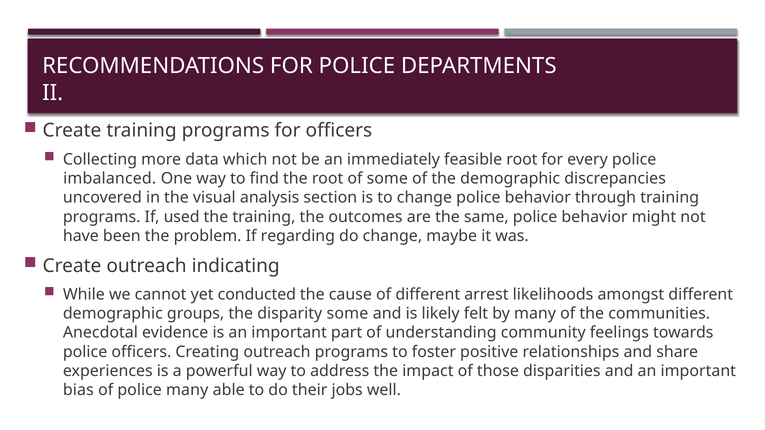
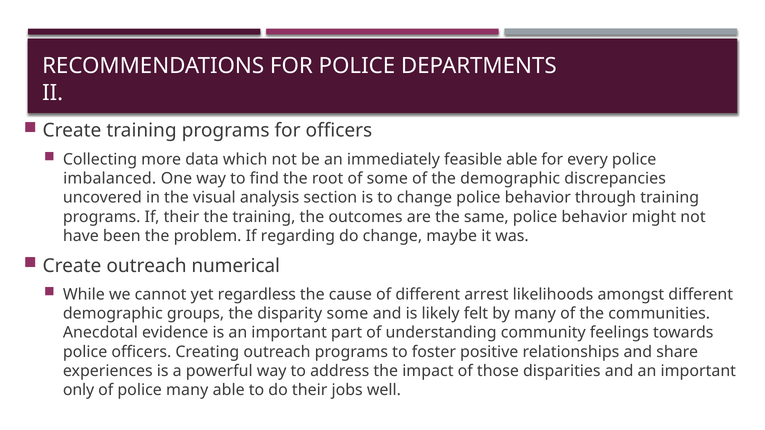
feasible root: root -> able
If used: used -> their
indicating: indicating -> numerical
conducted: conducted -> regardless
bias: bias -> only
